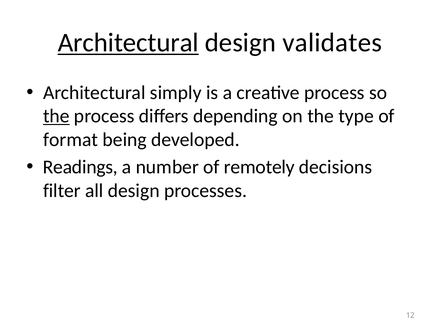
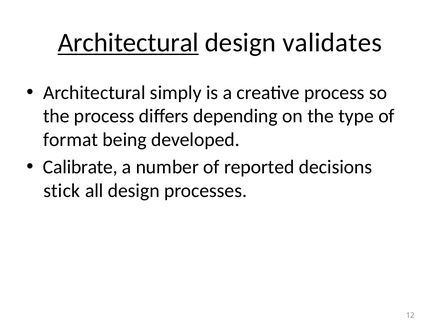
the at (56, 116) underline: present -> none
Readings: Readings -> Calibrate
remotely: remotely -> reported
filter: filter -> stick
